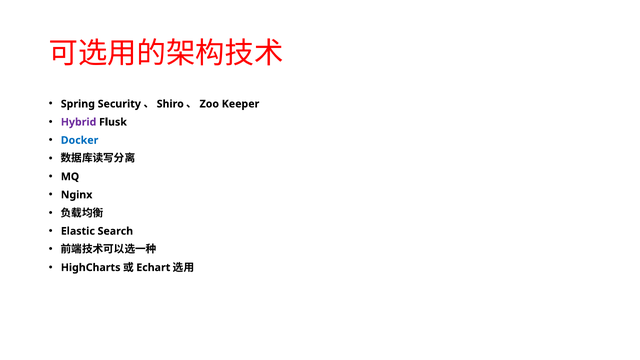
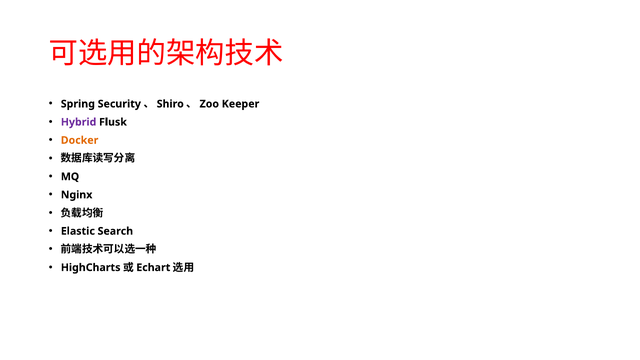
Docker colour: blue -> orange
